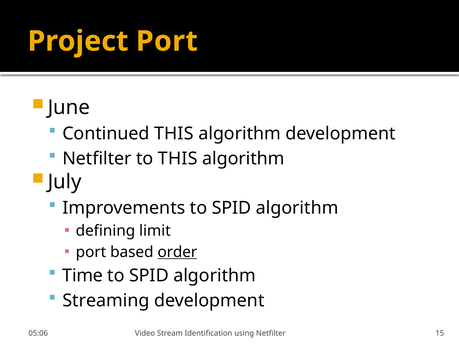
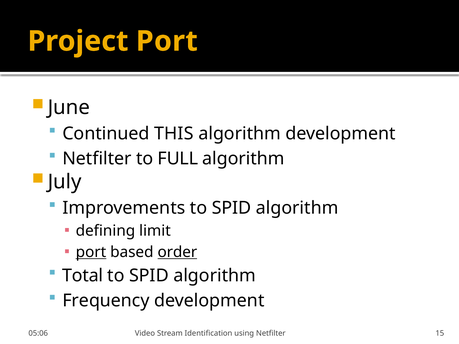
to THIS: THIS -> FULL
port at (91, 252) underline: none -> present
Time: Time -> Total
Streaming: Streaming -> Frequency
